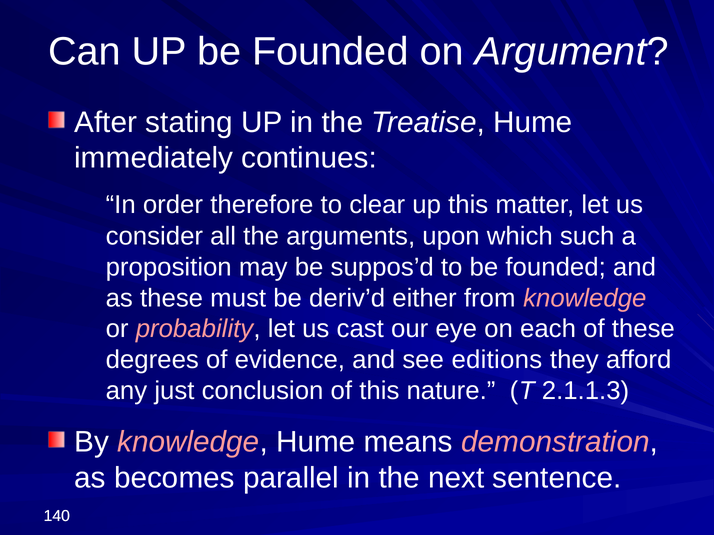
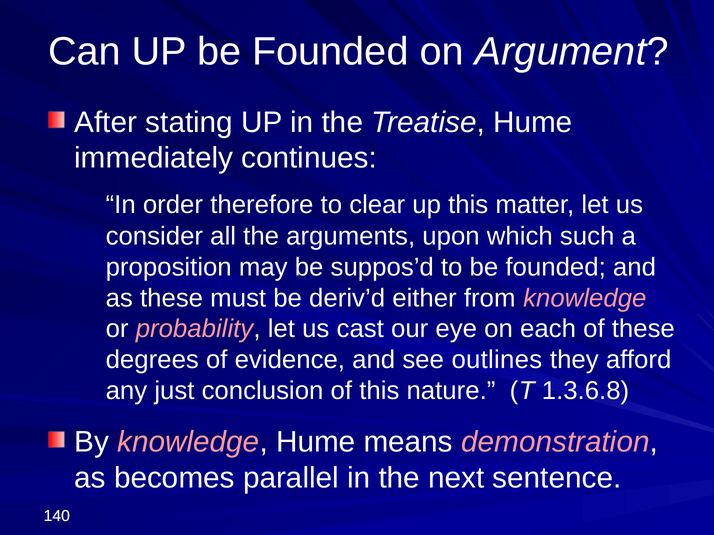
editions: editions -> outlines
2.1.1.3: 2.1.1.3 -> 1.3.6.8
